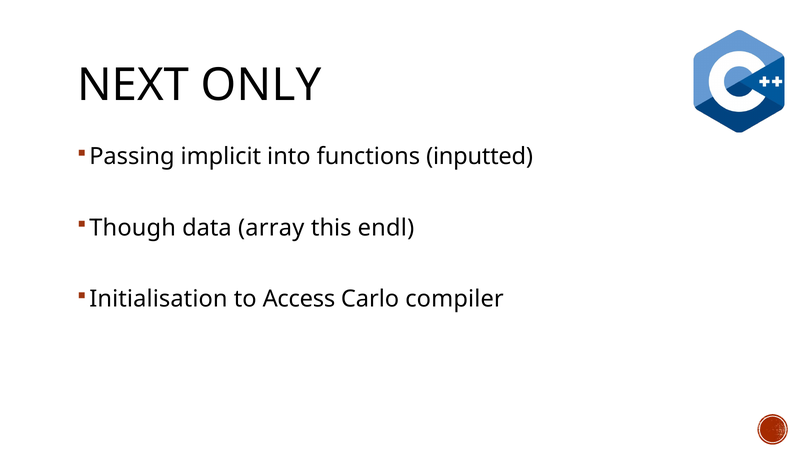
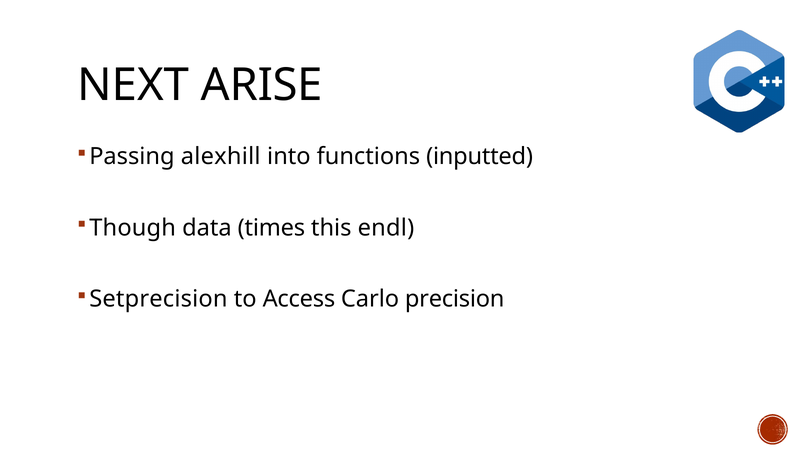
ONLY: ONLY -> ARISE
implicit: implicit -> alexhill
array: array -> times
Initialisation: Initialisation -> Setprecision
compiler: compiler -> precision
